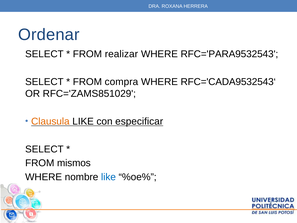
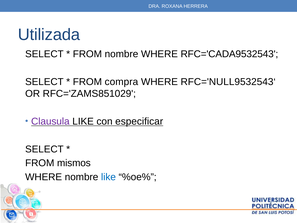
Ordenar: Ordenar -> Utilizada
FROM realizar: realizar -> nombre
RFC='PARA9532543: RFC='PARA9532543 -> RFC='CADA9532543
RFC='CADA9532543‘: RFC='CADA9532543‘ -> RFC='NULL9532543‘
Clausula colour: orange -> purple
